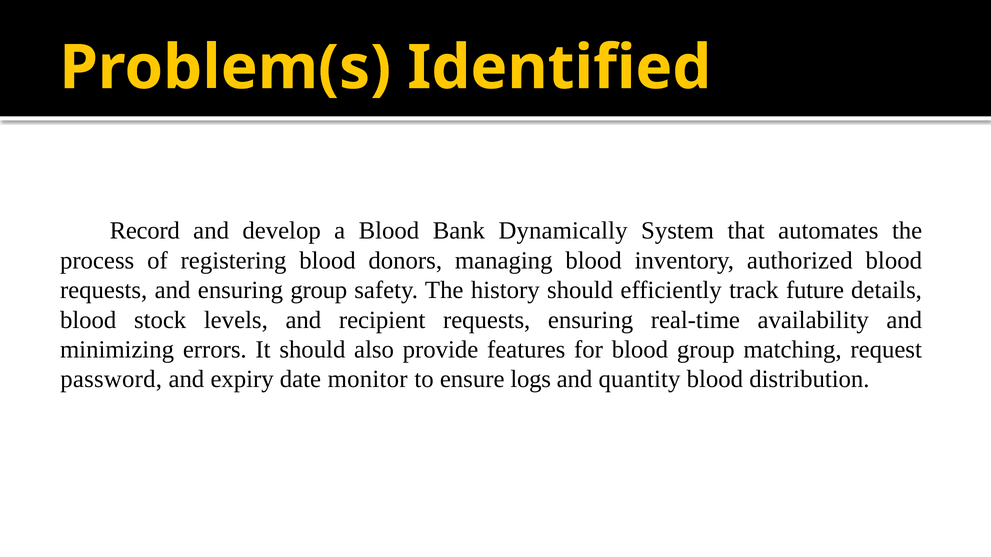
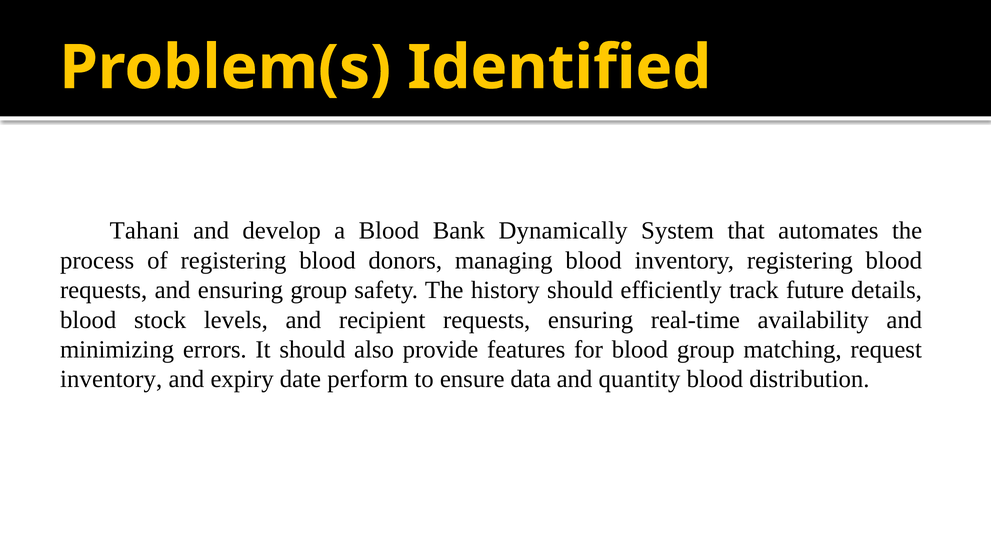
Record: Record -> Tahani
inventory authorized: authorized -> registering
password at (111, 380): password -> inventory
monitor: monitor -> perform
logs: logs -> data
